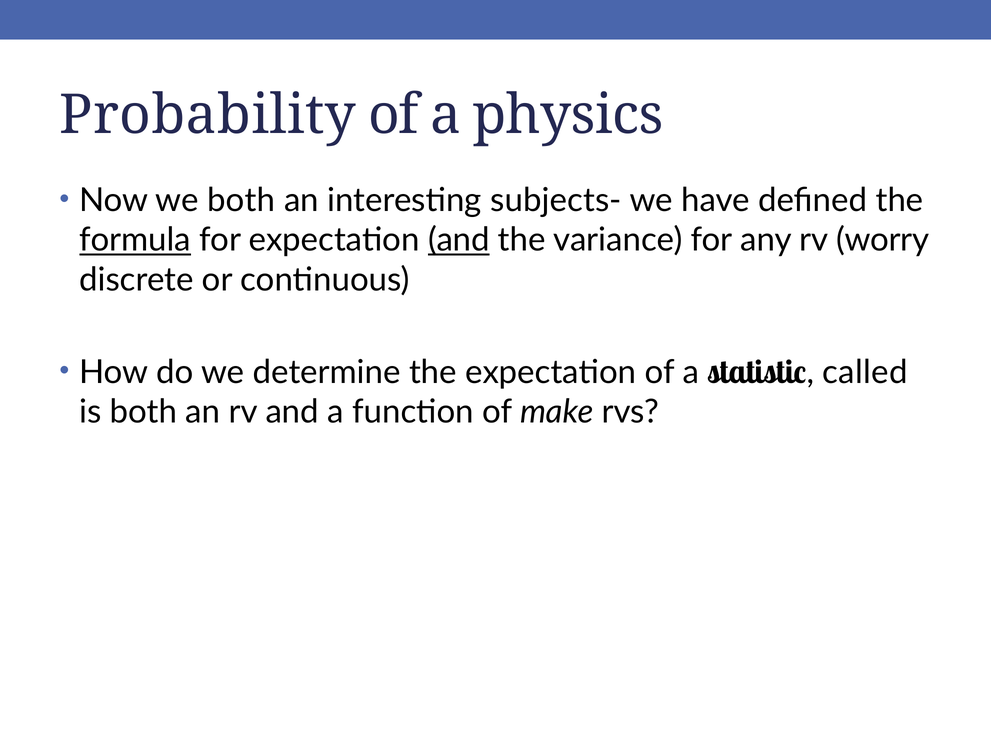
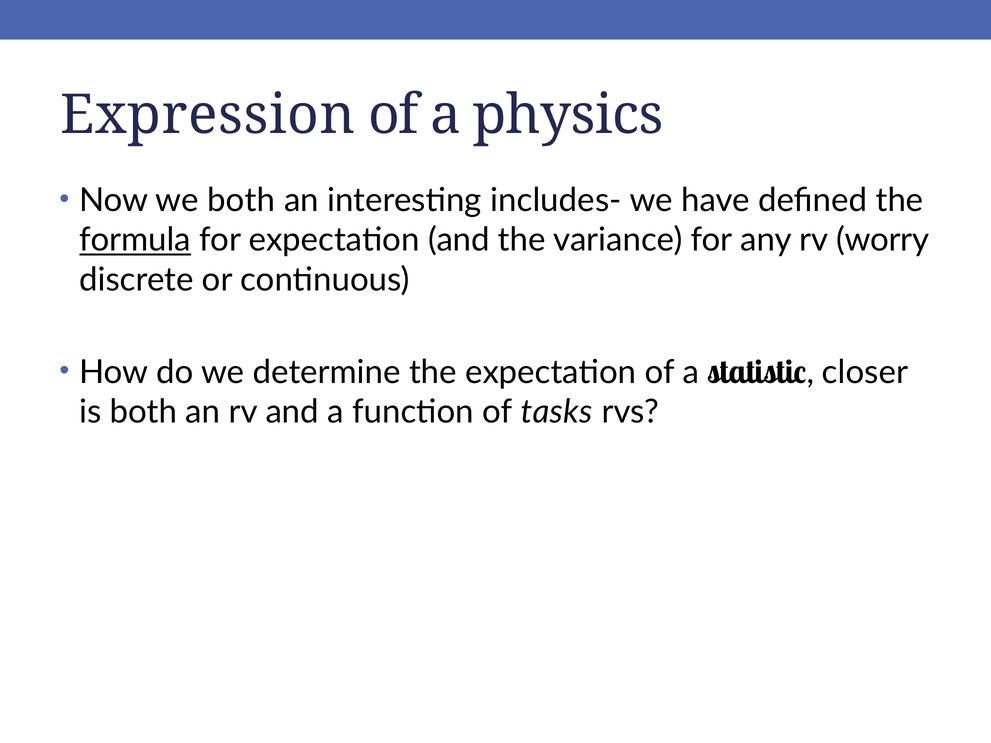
Probability: Probability -> Expression
subjects-: subjects- -> includes-
and at (459, 240) underline: present -> none
called: called -> closer
make: make -> tasks
